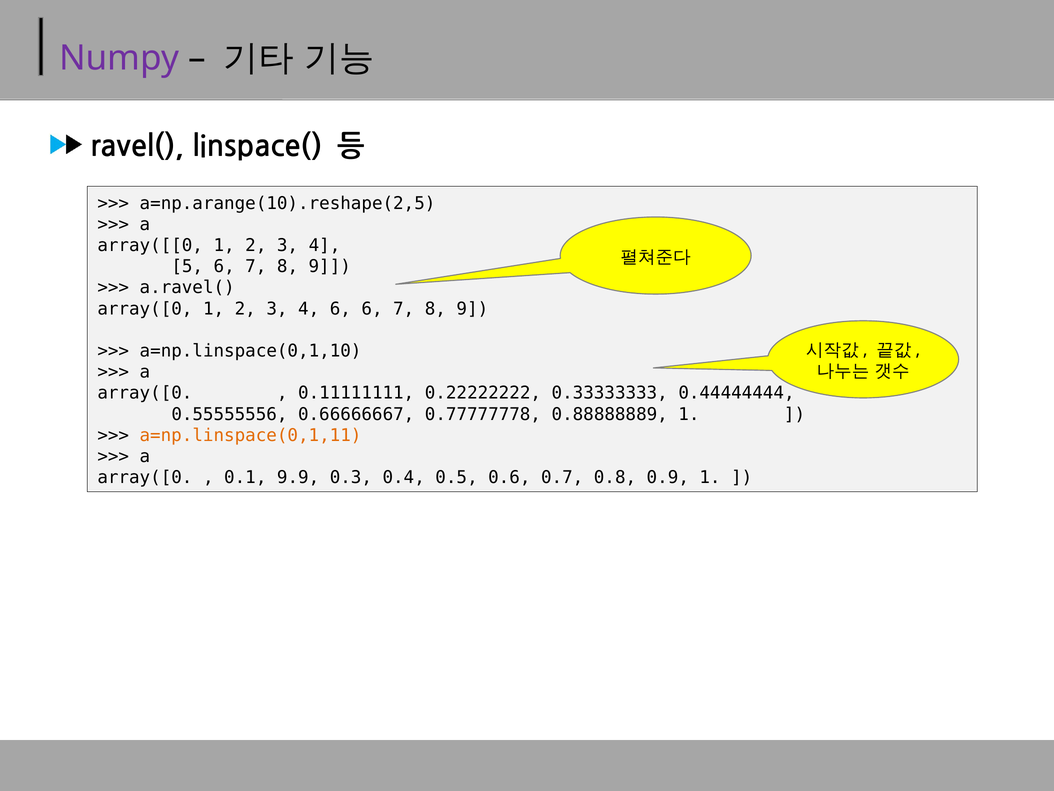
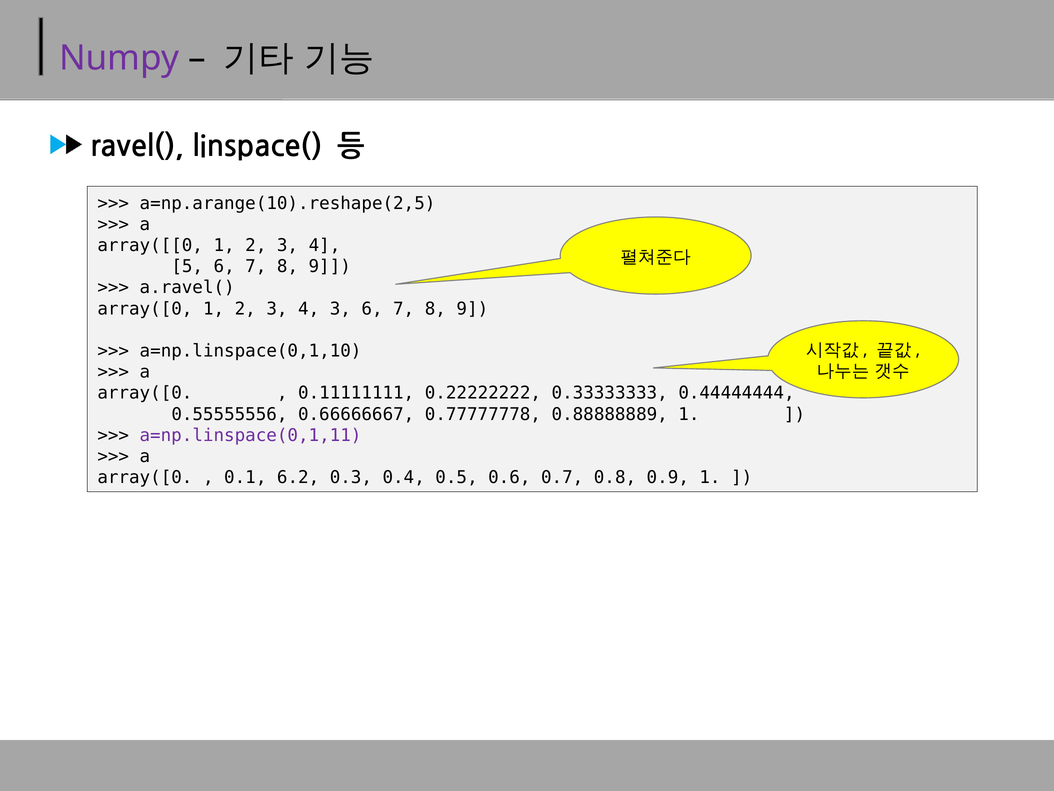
4 6: 6 -> 3
a=np.linspace(0,1,11 colour: orange -> purple
9.9: 9.9 -> 6.2
